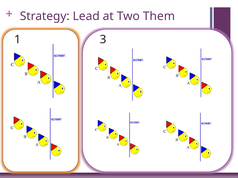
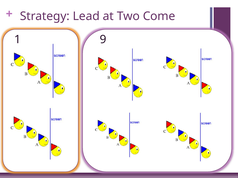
Them: Them -> Come
3: 3 -> 9
